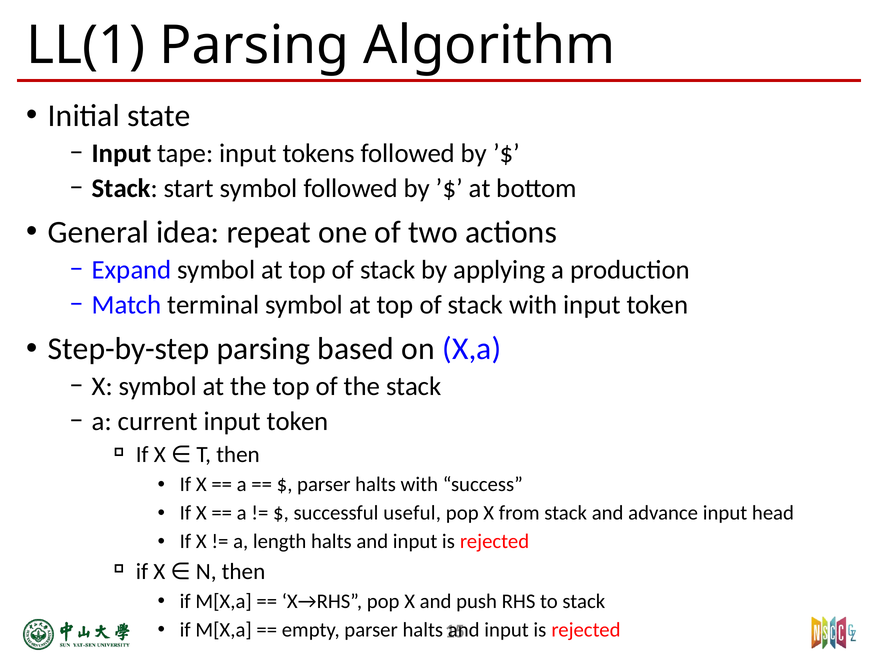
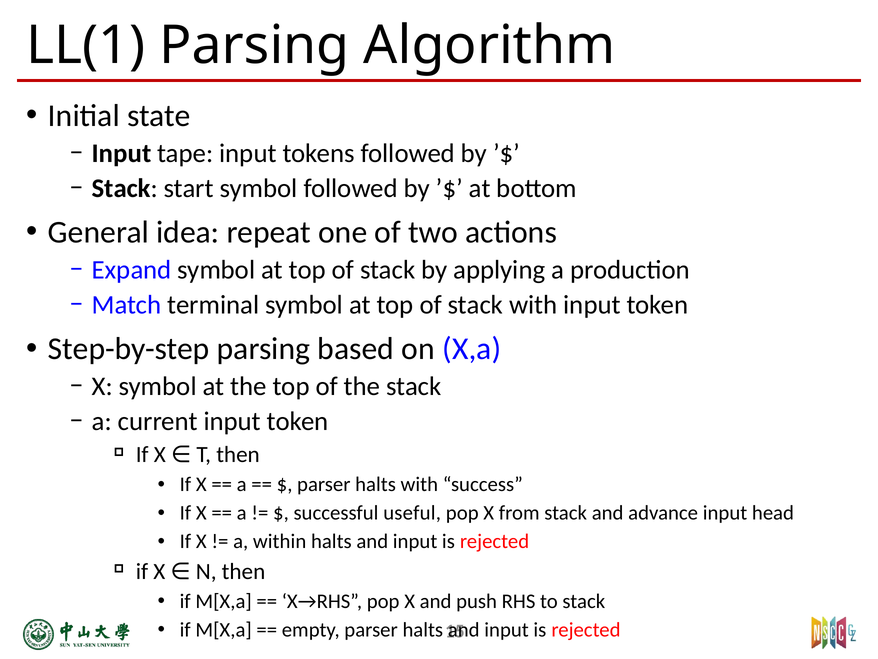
length: length -> within
